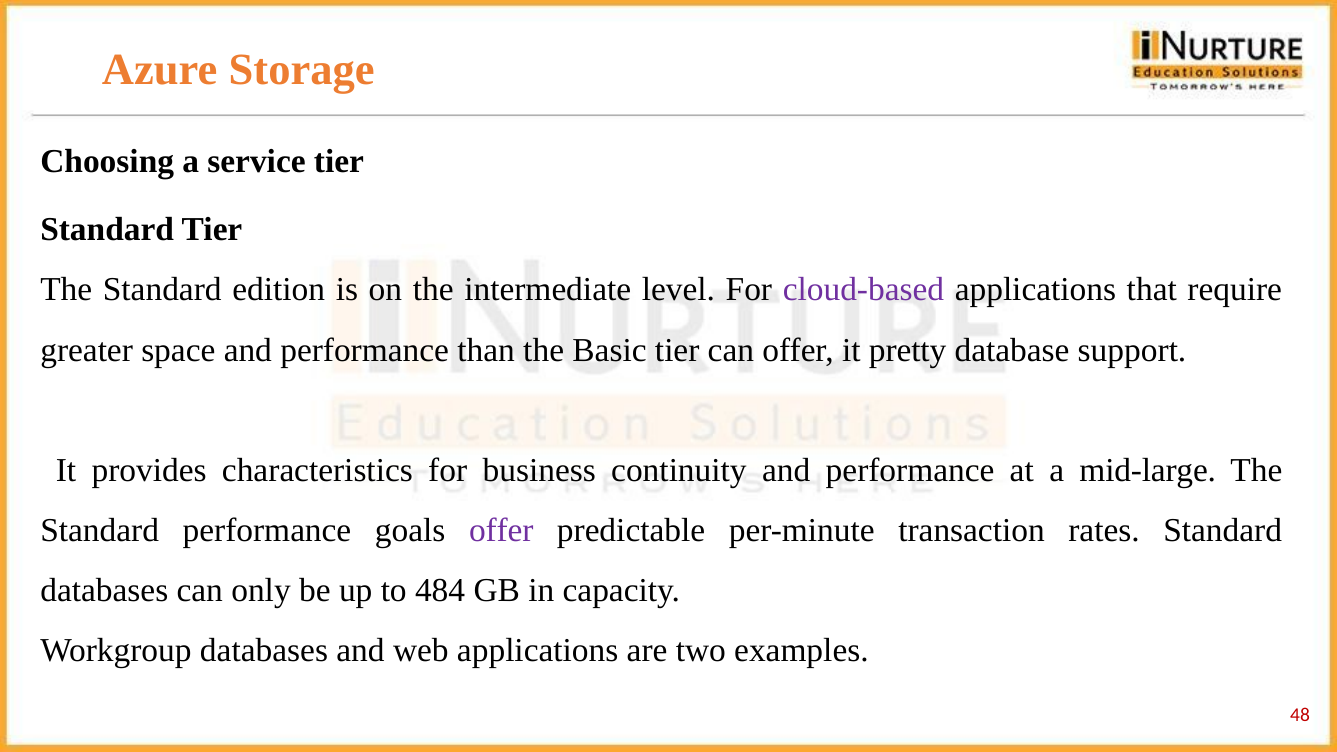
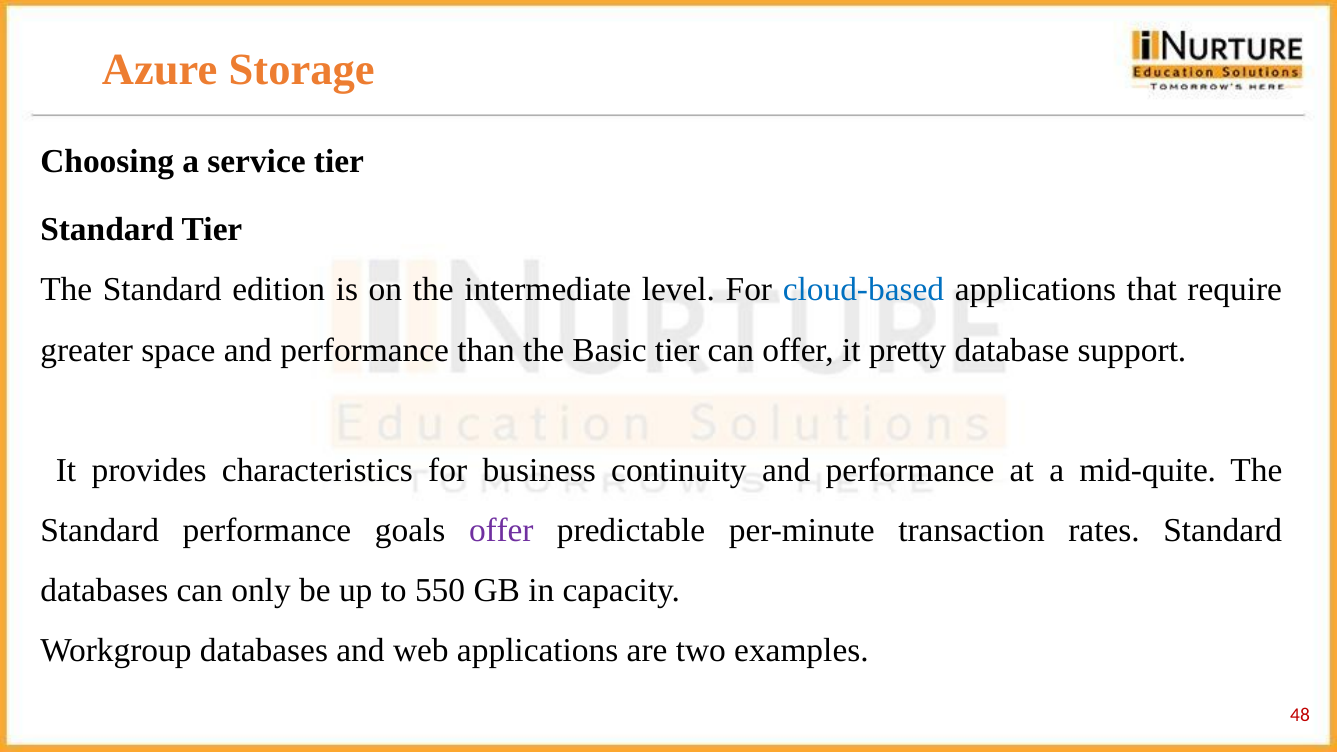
cloud-based colour: purple -> blue
mid-large: mid-large -> mid-quite
484: 484 -> 550
